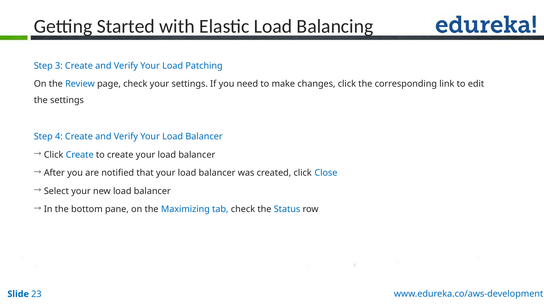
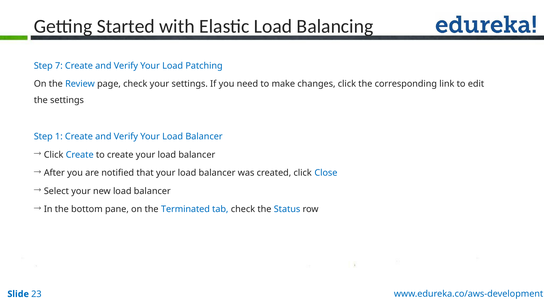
3: 3 -> 7
4: 4 -> 1
Maximizing: Maximizing -> Terminated
